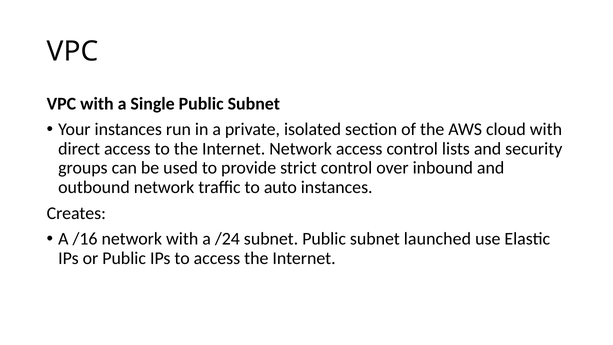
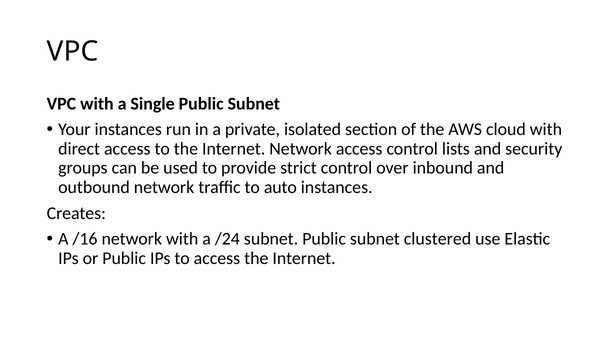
launched: launched -> clustered
